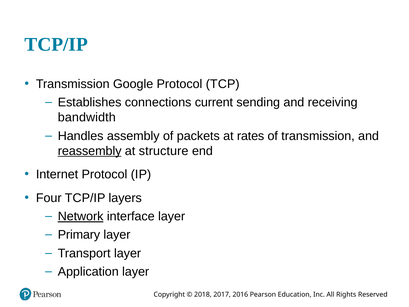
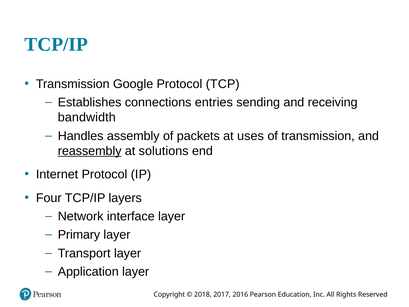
current: current -> entries
rates: rates -> uses
structure: structure -> solutions
Network underline: present -> none
